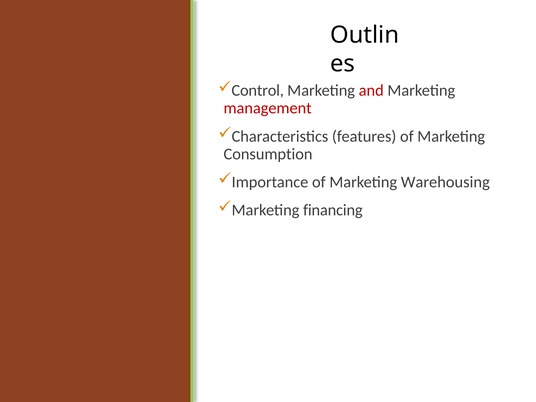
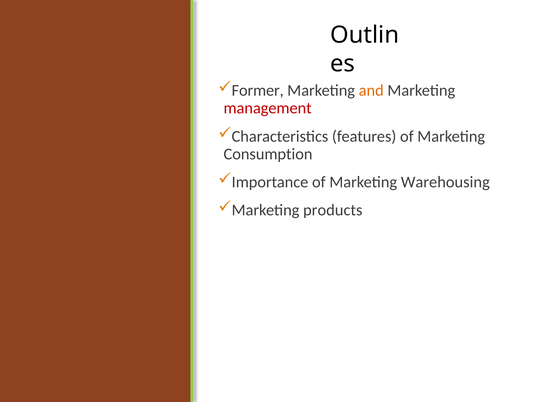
Control: Control -> Former
and colour: red -> orange
financing: financing -> products
